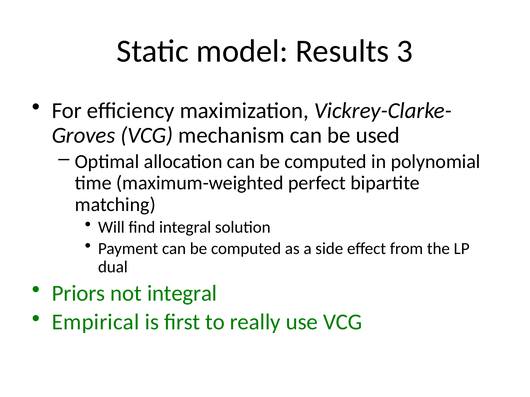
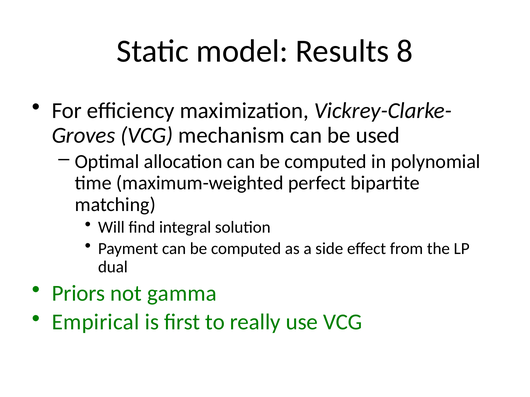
3: 3 -> 8
not integral: integral -> gamma
